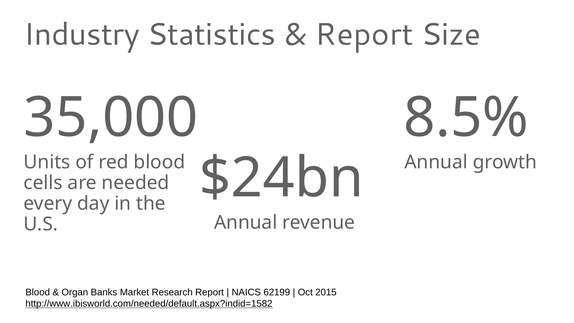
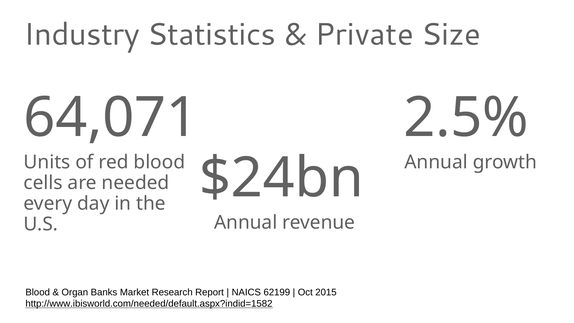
Report at (364, 34): Report -> Private
35,000: 35,000 -> 64,071
8.5%: 8.5% -> 2.5%
